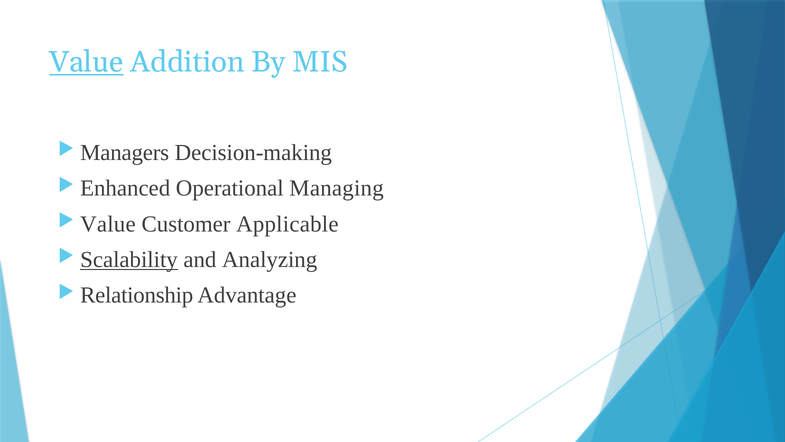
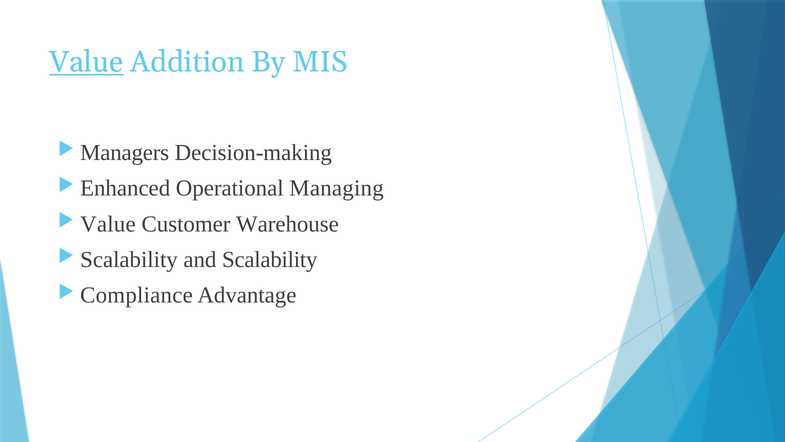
Applicable: Applicable -> Warehouse
Scalability at (129, 259) underline: present -> none
and Analyzing: Analyzing -> Scalability
Relationship: Relationship -> Compliance
